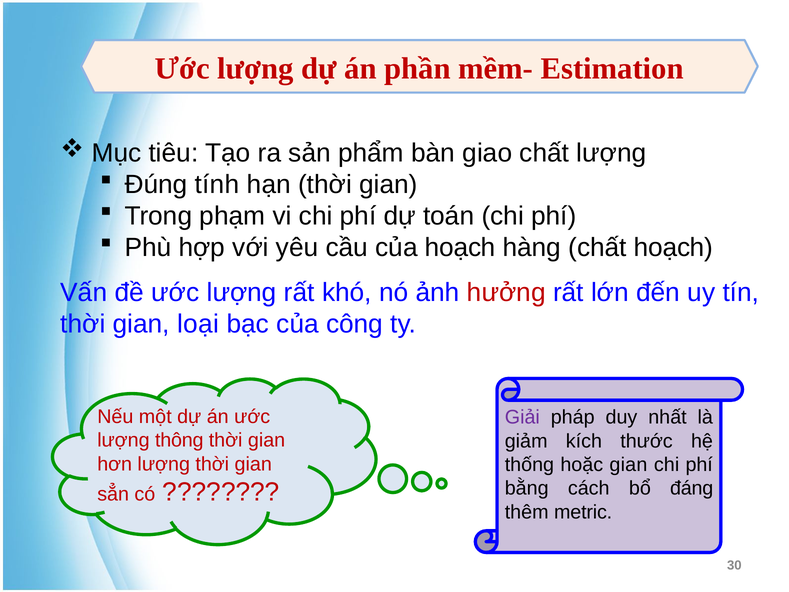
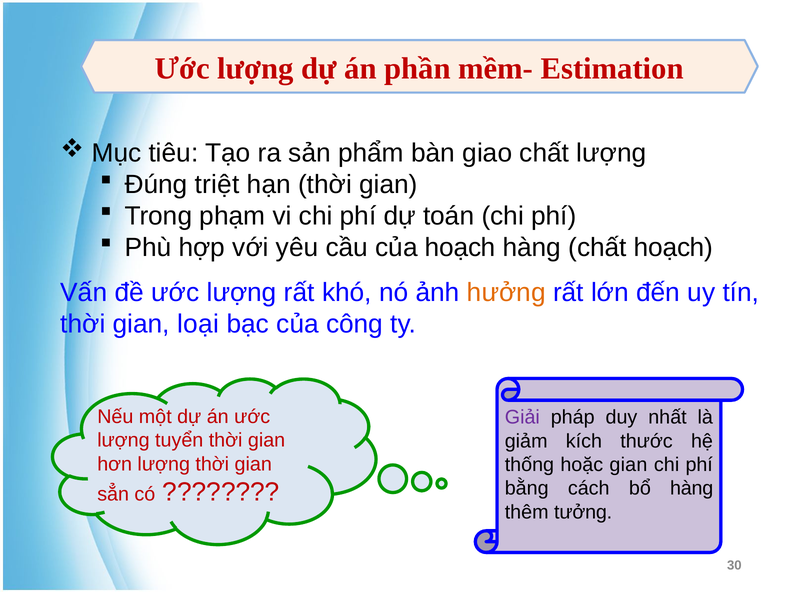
tính: tính -> triệt
hưởng colour: red -> orange
thông: thông -> tuyển
bổ đáng: đáng -> hàng
metric: metric -> tưởng
